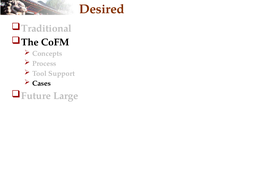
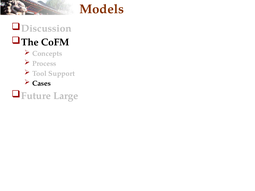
Desired: Desired -> Models
Traditional: Traditional -> Discussion
